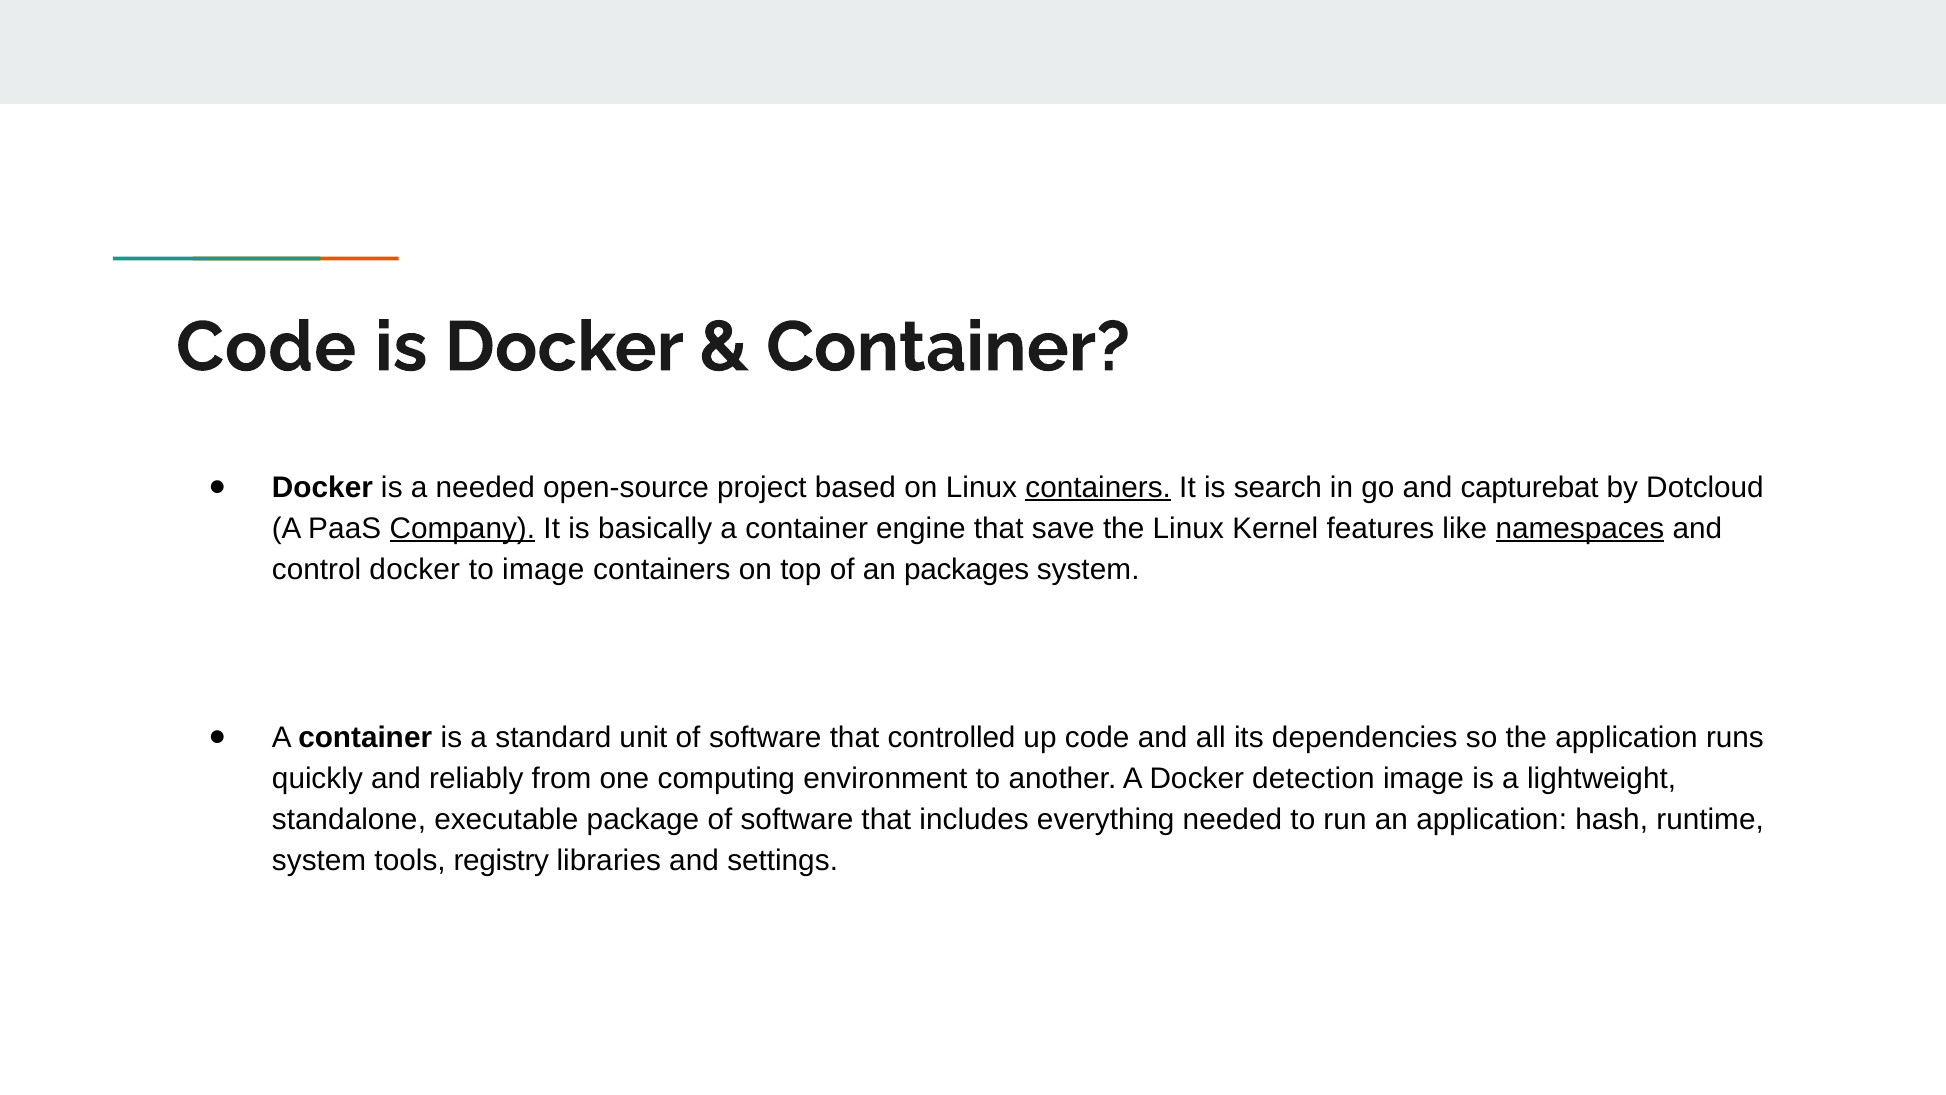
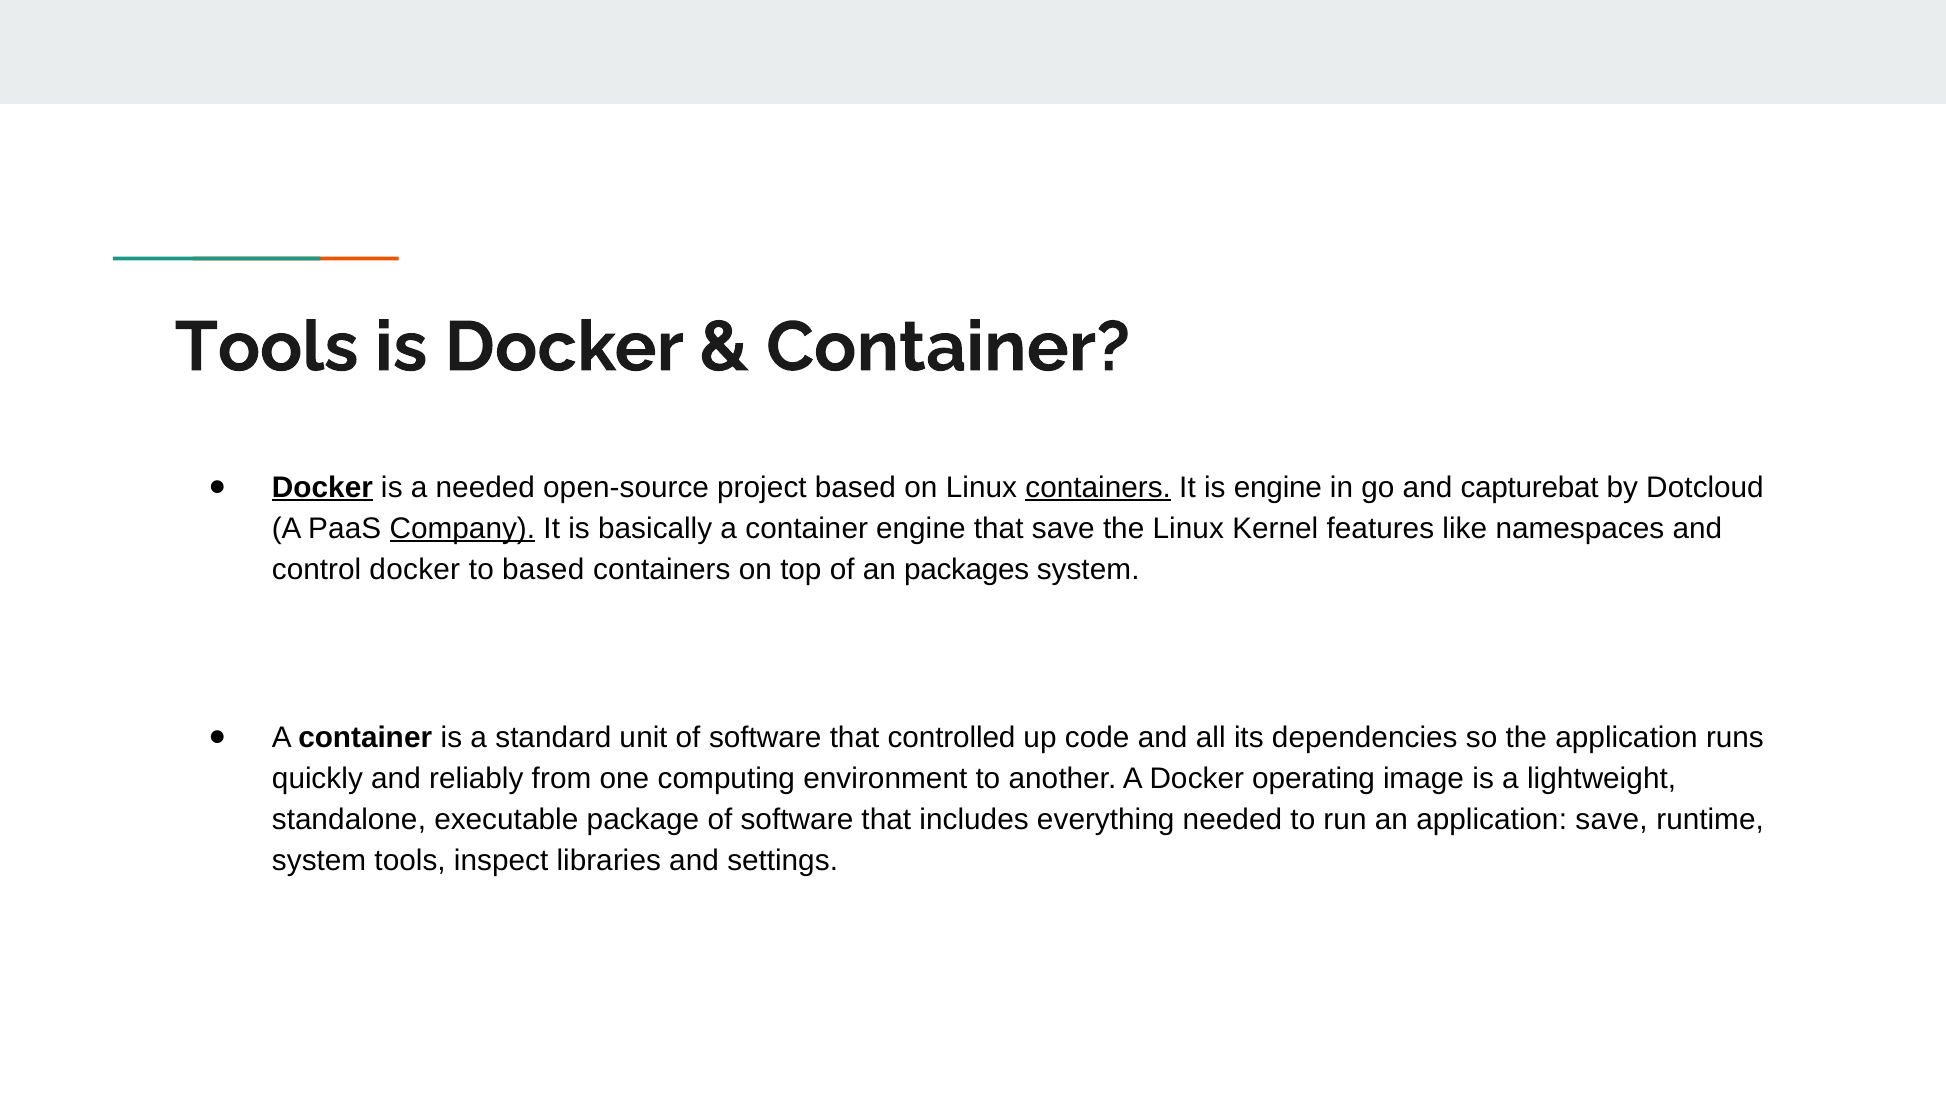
Code at (266, 347): Code -> Tools
Docker at (322, 487) underline: none -> present
is search: search -> engine
namespaces underline: present -> none
to image: image -> based
detection: detection -> operating
application hash: hash -> save
registry: registry -> inspect
